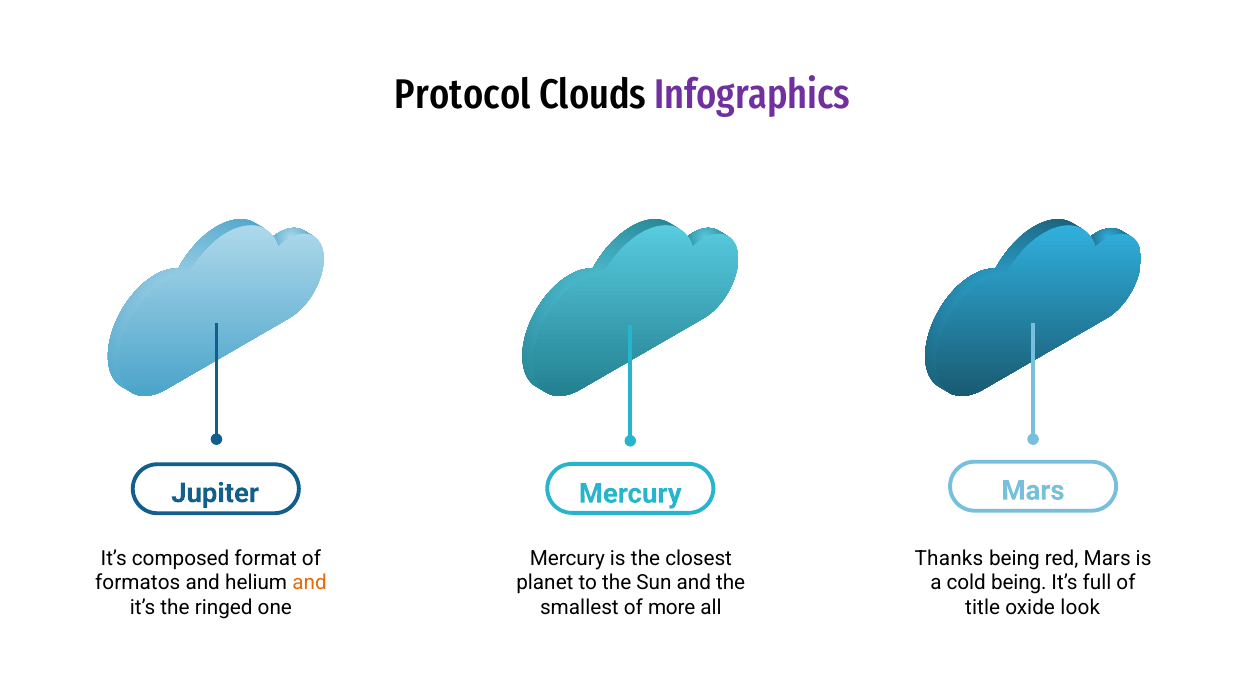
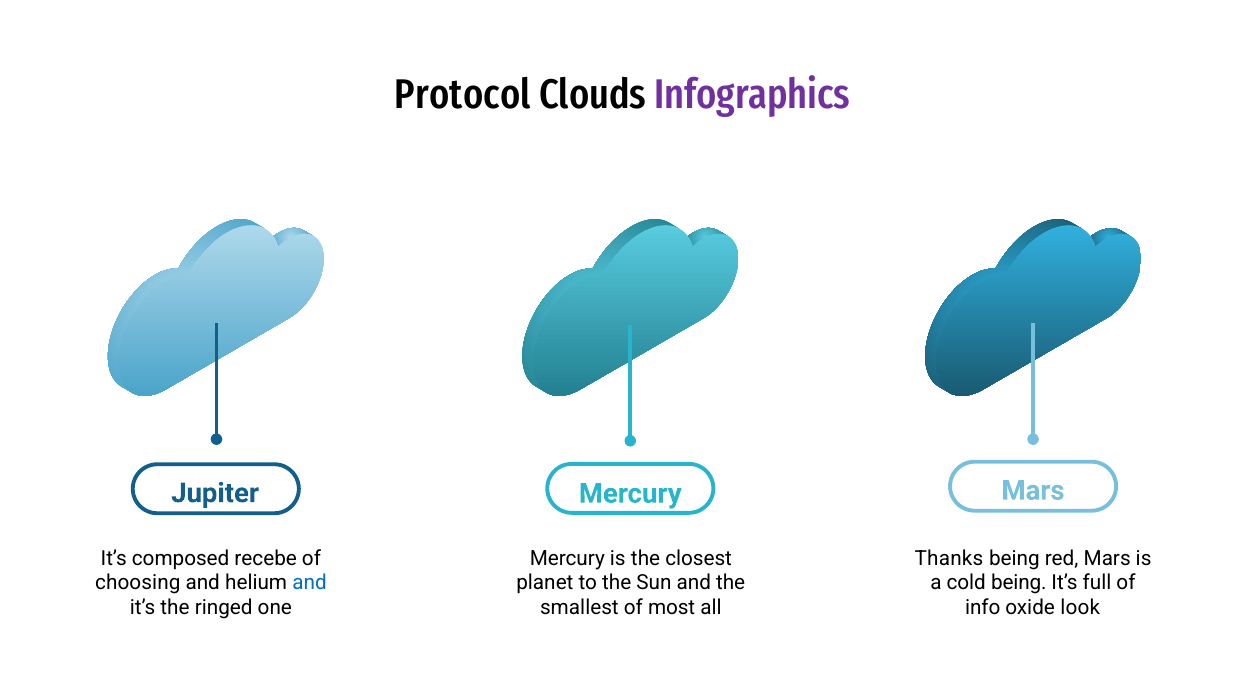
format: format -> recebe
formatos: formatos -> choosing
and at (310, 583) colour: orange -> blue
more: more -> most
title: title -> info
